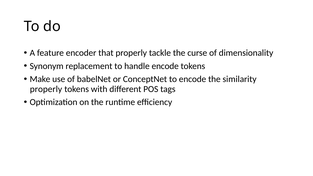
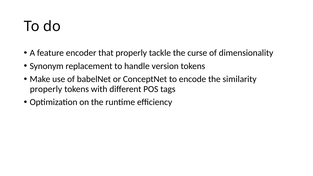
handle encode: encode -> version
